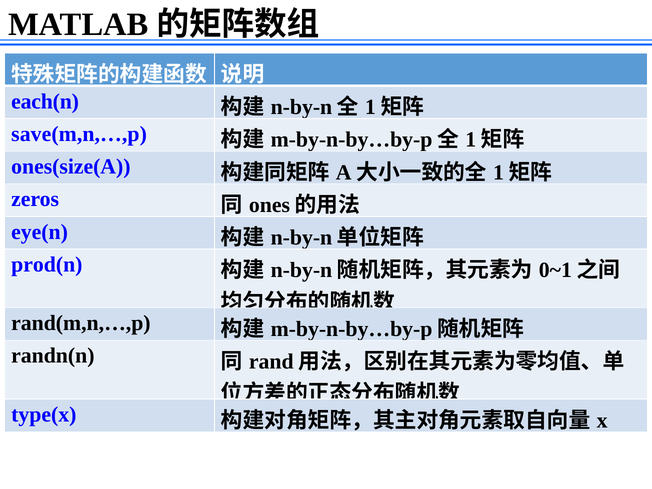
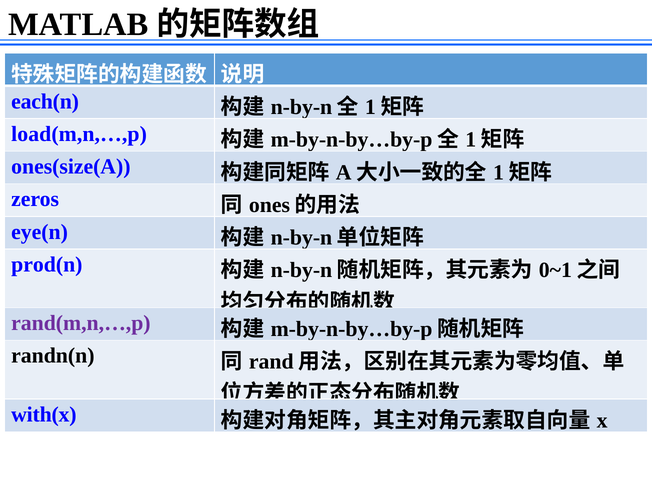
save(m,n,…,p: save(m,n,…,p -> load(m,n,…,p
rand(m,n,…,p colour: black -> purple
type(x: type(x -> with(x
